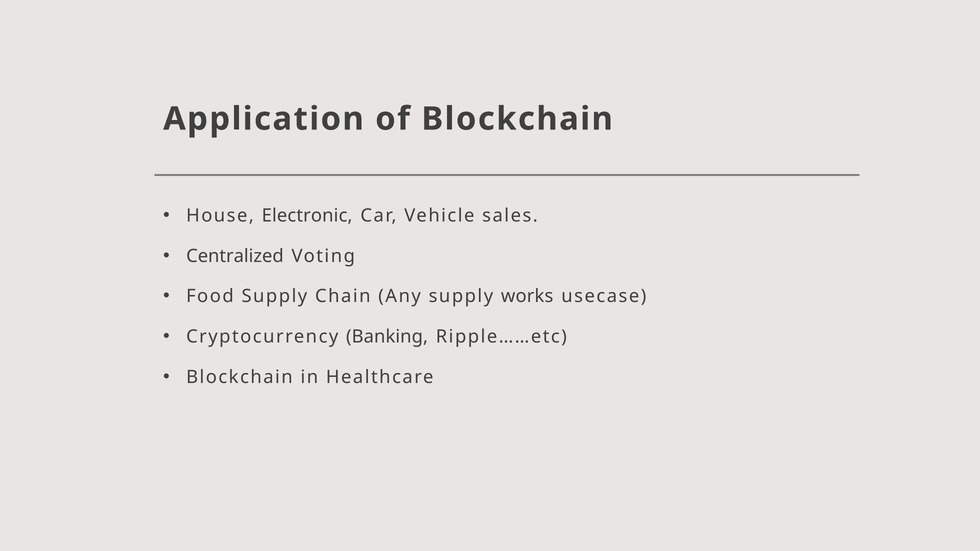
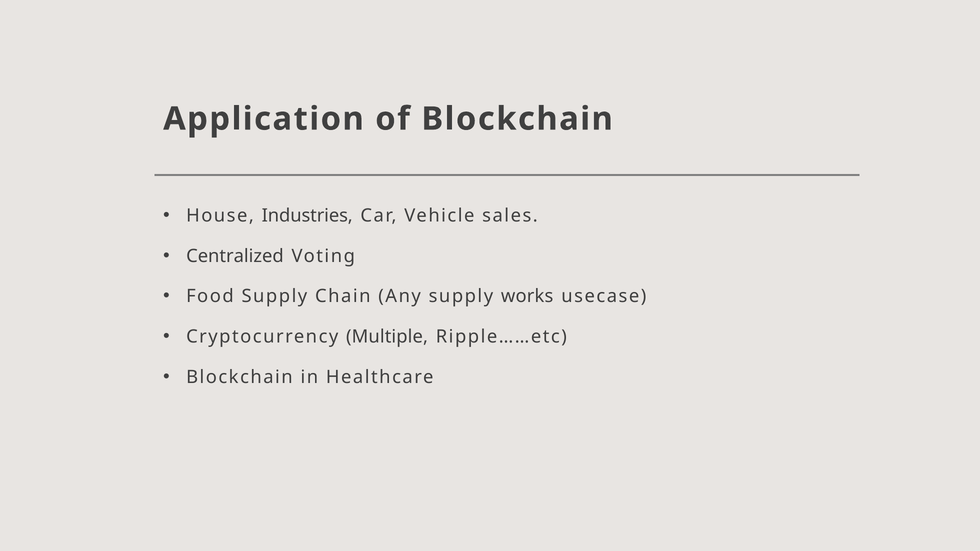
Electronic: Electronic -> Industries
Banking: Banking -> Multiple
